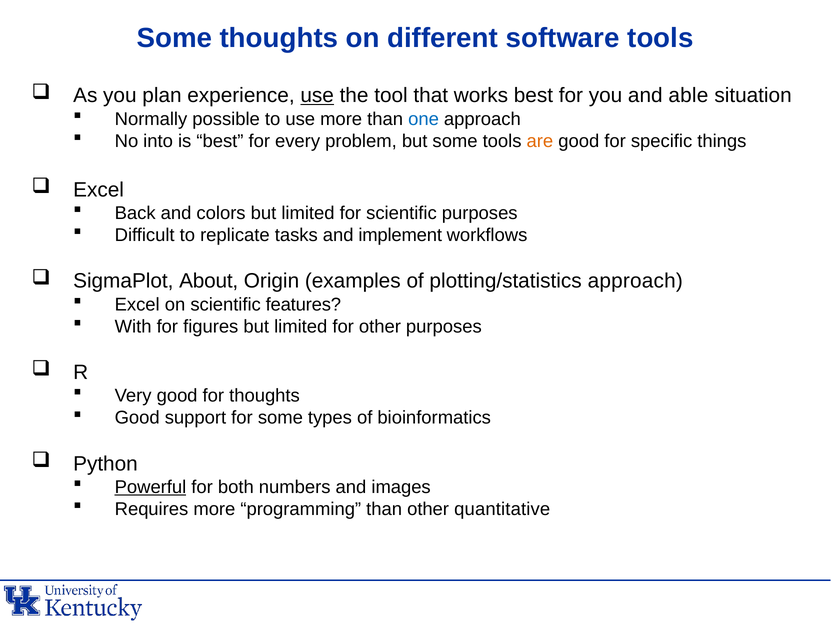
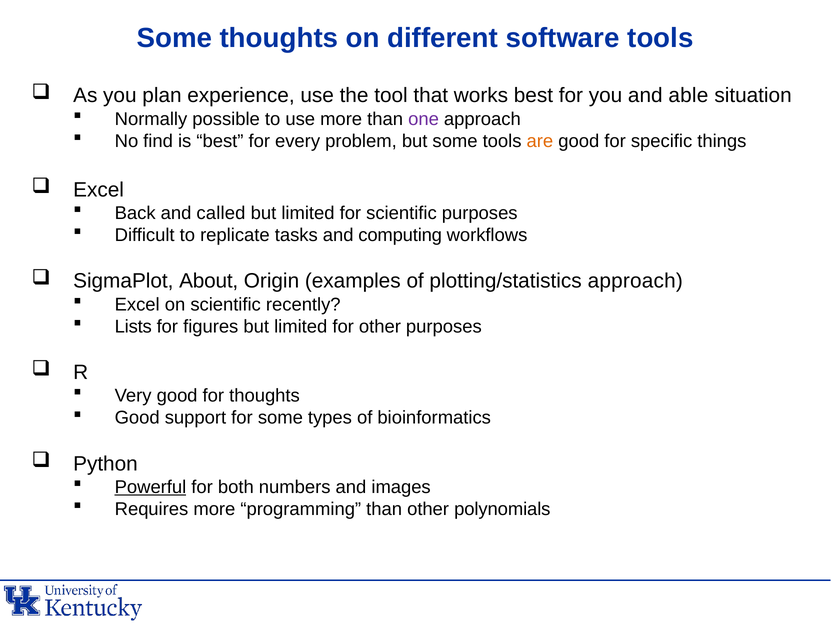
use at (317, 96) underline: present -> none
one colour: blue -> purple
into: into -> find
colors: colors -> called
implement: implement -> computing
features: features -> recently
With: With -> Lists
quantitative: quantitative -> polynomials
